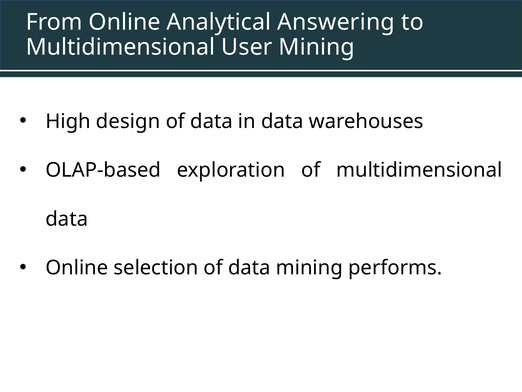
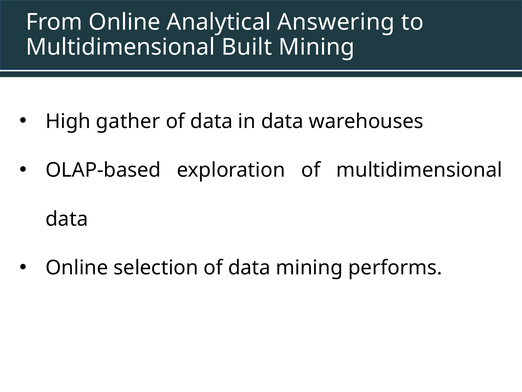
User: User -> Built
design: design -> gather
